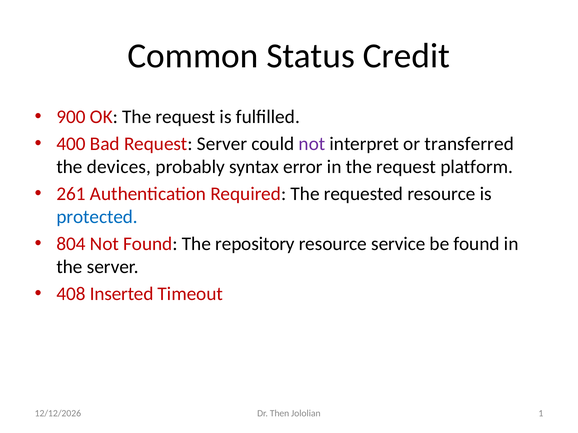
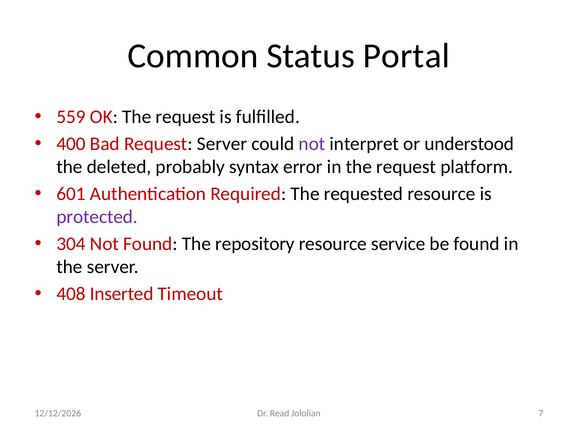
Credit: Credit -> Portal
900: 900 -> 559
transferred: transferred -> understood
devices: devices -> deleted
261: 261 -> 601
protected colour: blue -> purple
804: 804 -> 304
Then: Then -> Read
1: 1 -> 7
